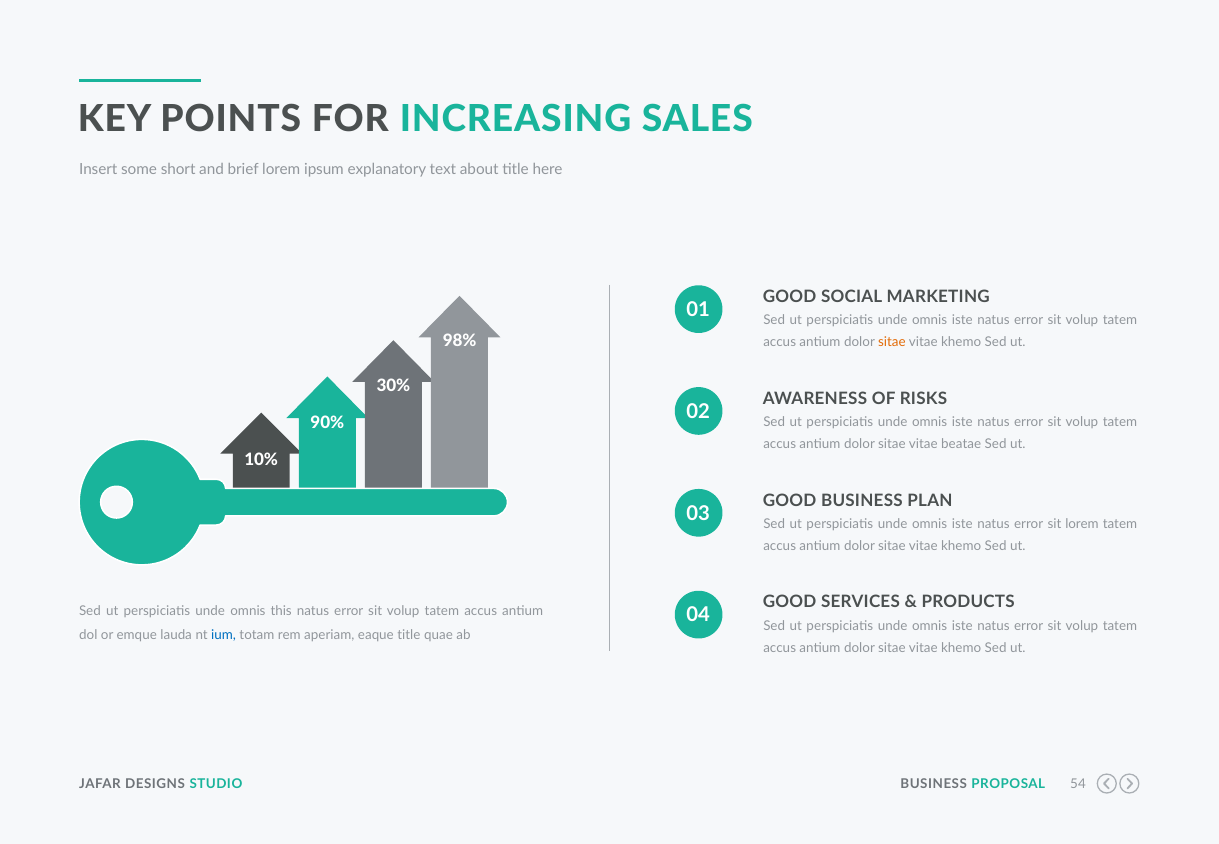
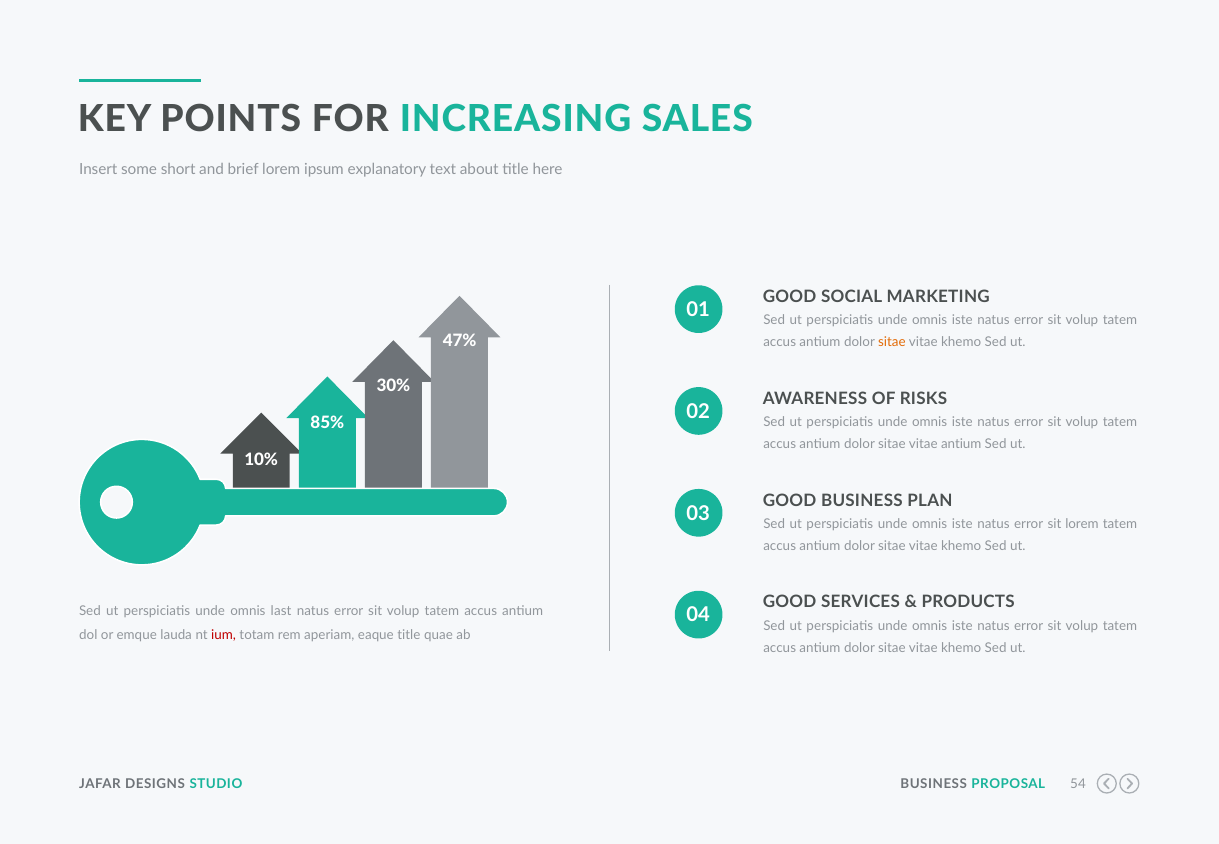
98%: 98% -> 47%
90%: 90% -> 85%
vitae beatae: beatae -> antium
this: this -> last
ium colour: blue -> red
